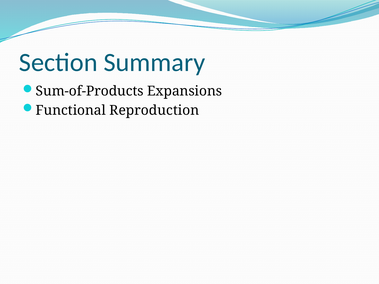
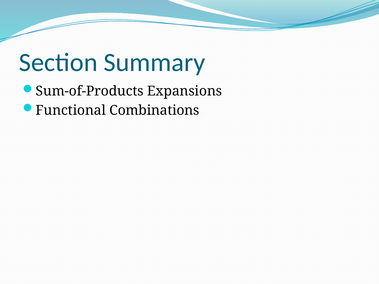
Reproduction: Reproduction -> Combinations
